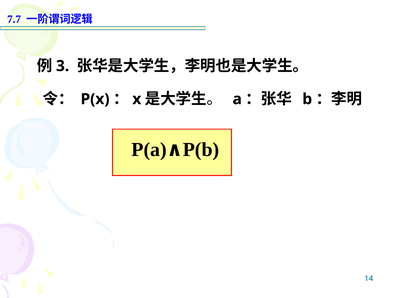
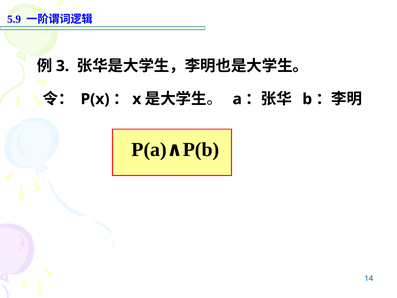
7.7: 7.7 -> 5.9
